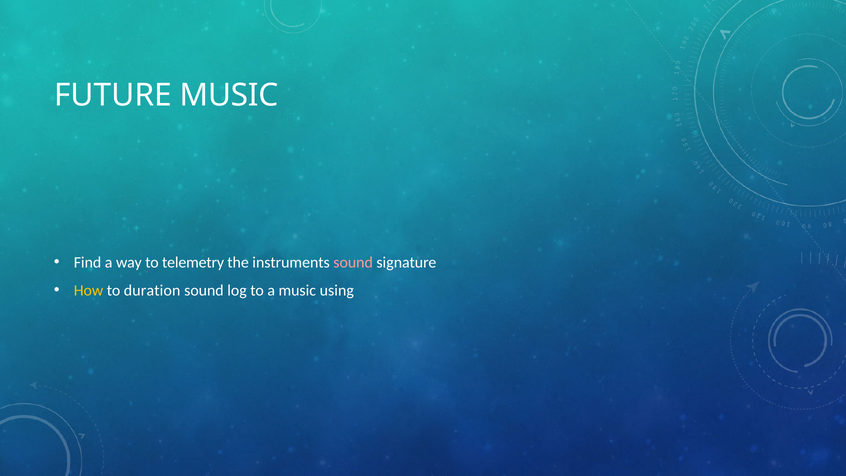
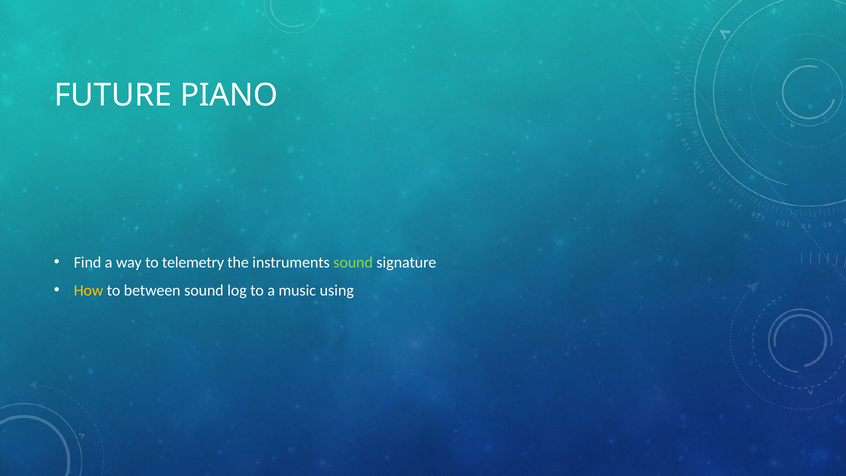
FUTURE MUSIC: MUSIC -> PIANO
sound at (353, 262) colour: pink -> light green
duration: duration -> between
